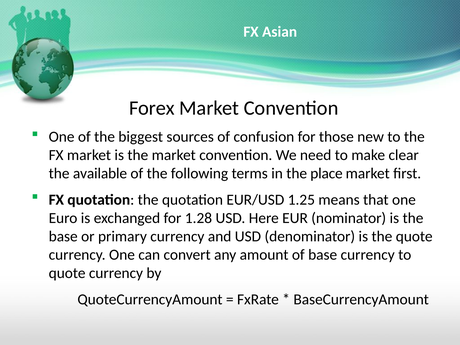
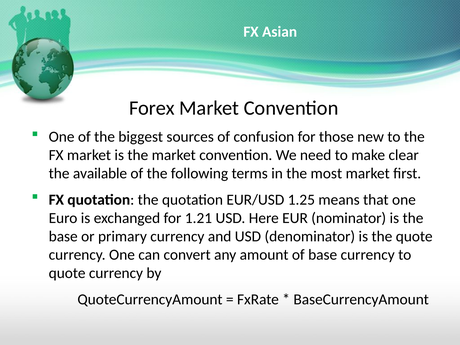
place: place -> most
1.28: 1.28 -> 1.21
